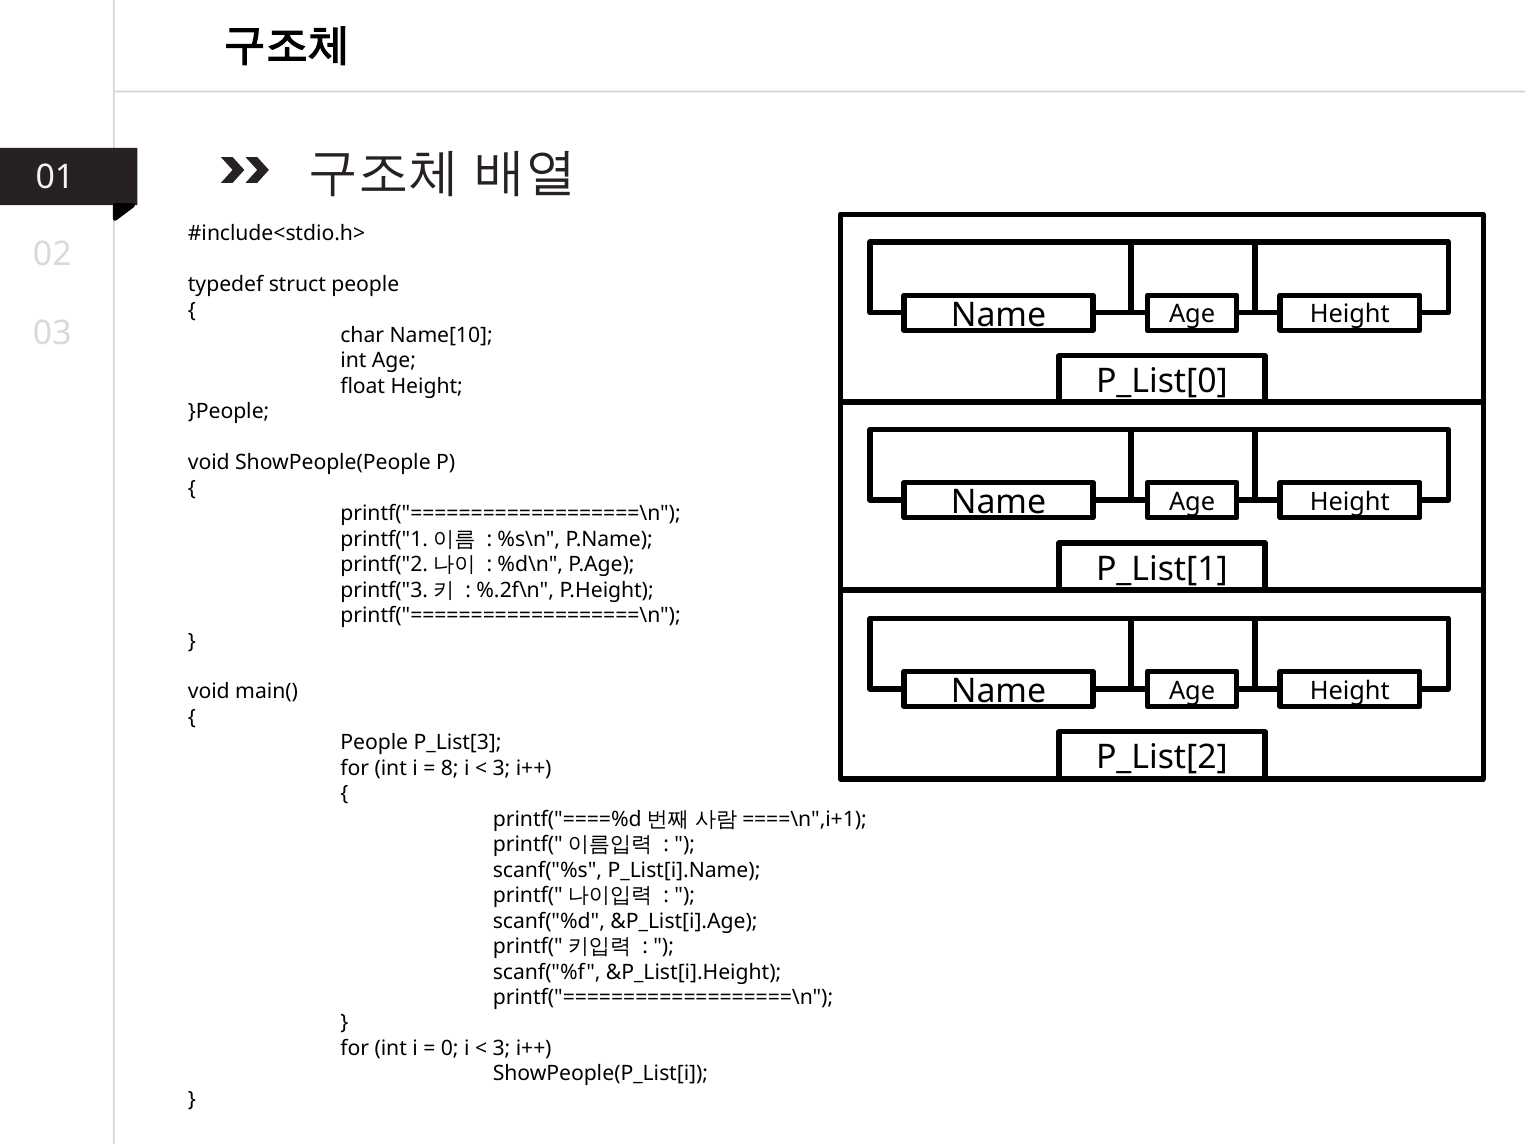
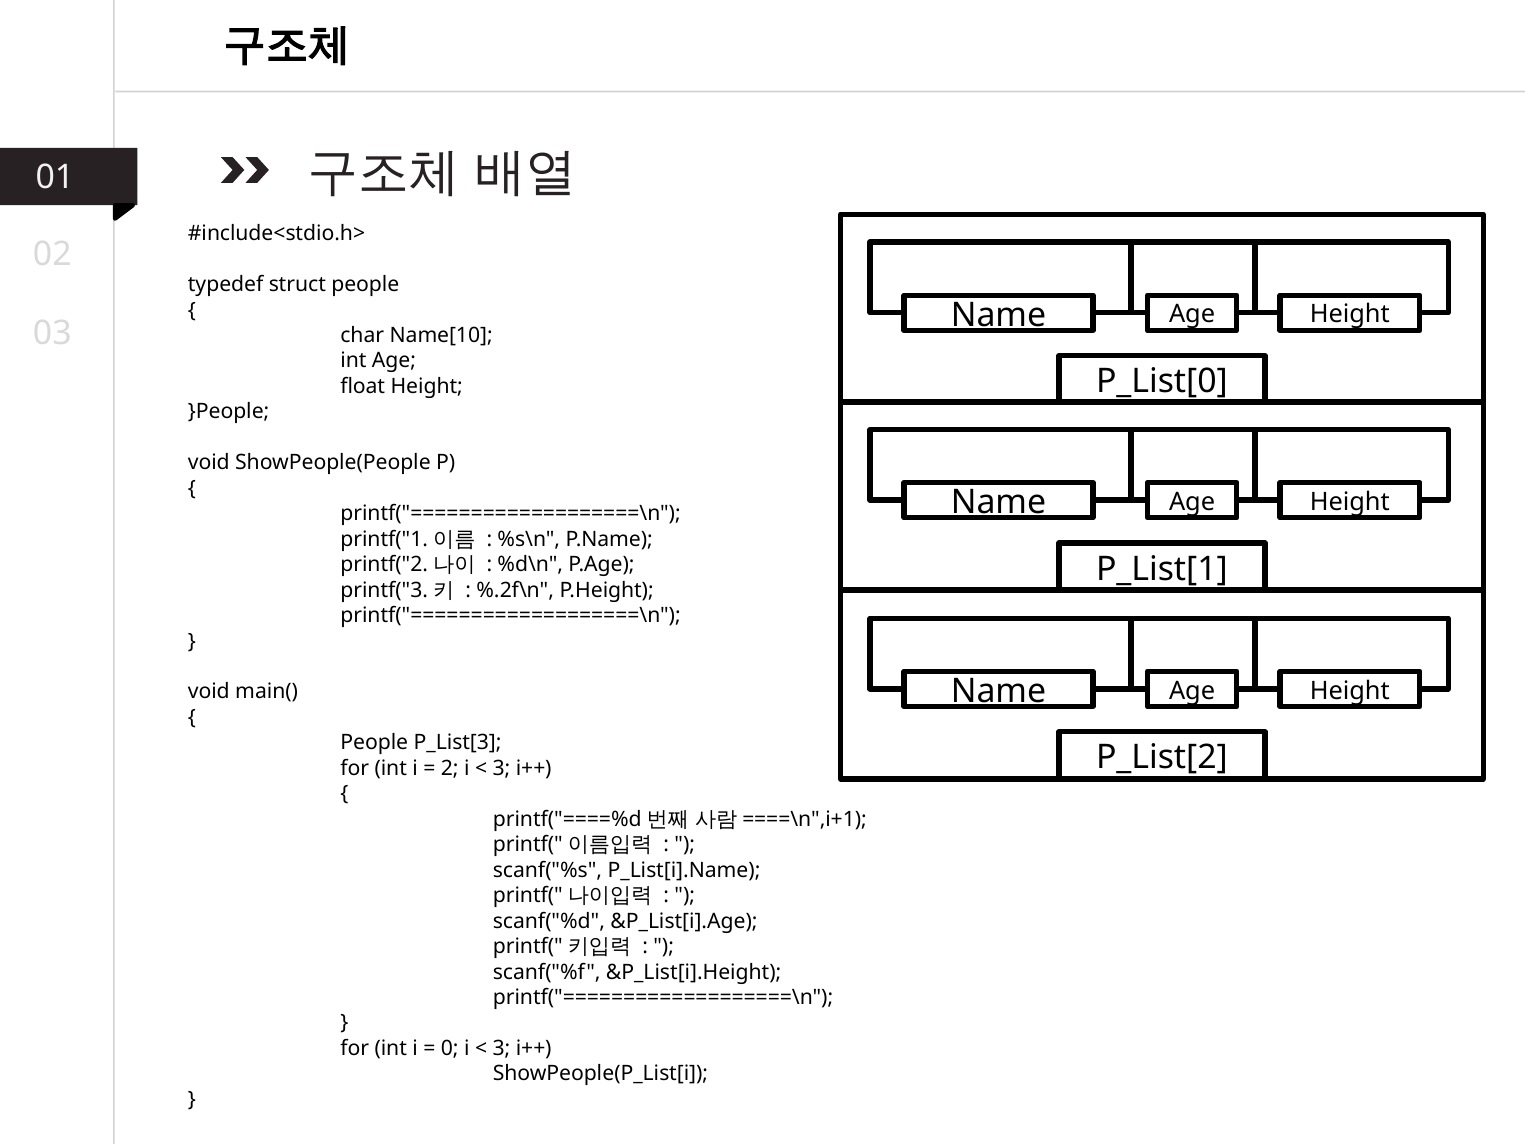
8: 8 -> 2
